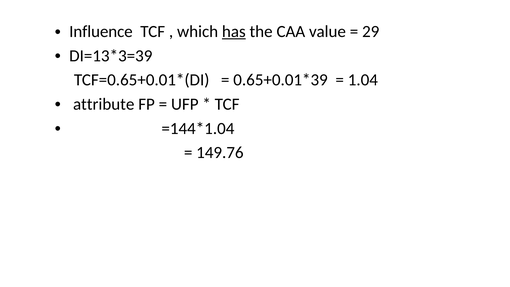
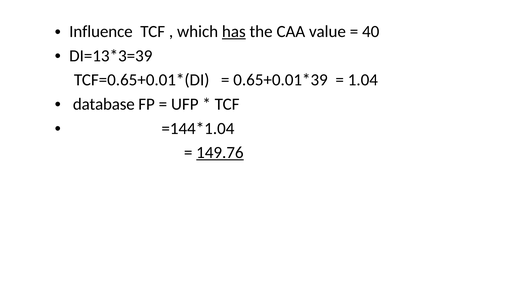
29: 29 -> 40
attribute: attribute -> database
149.76 underline: none -> present
